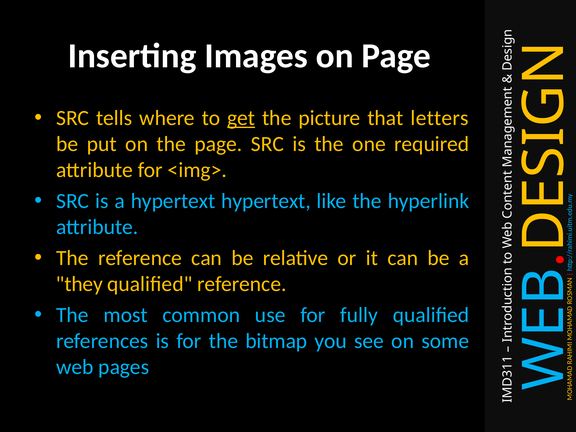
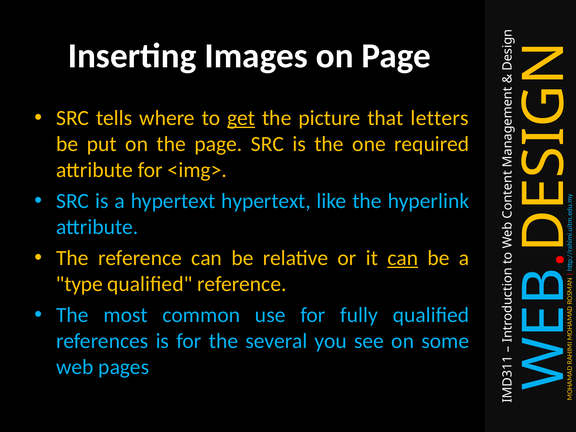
can at (403, 258) underline: none -> present
they: they -> type
bitmap: bitmap -> several
